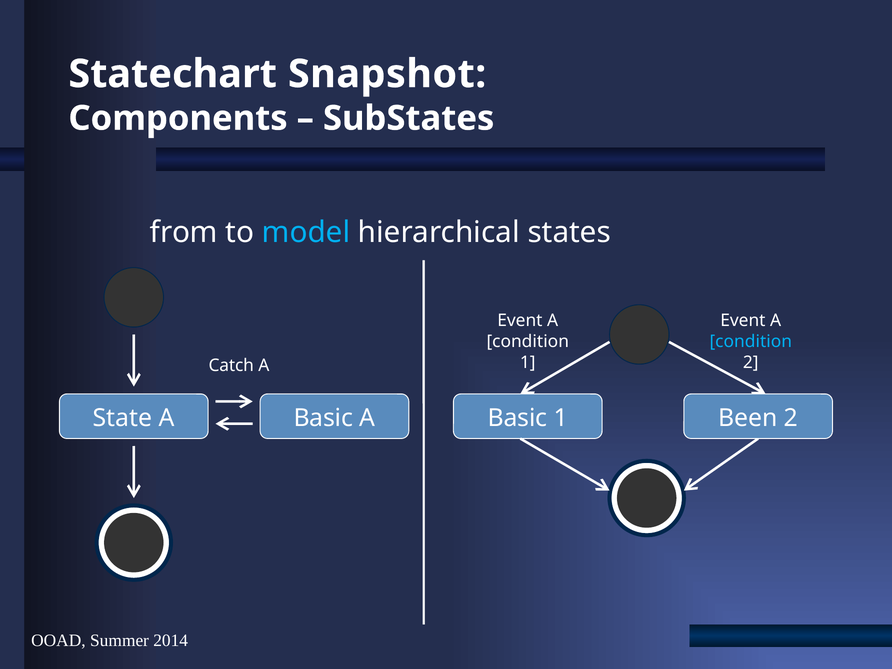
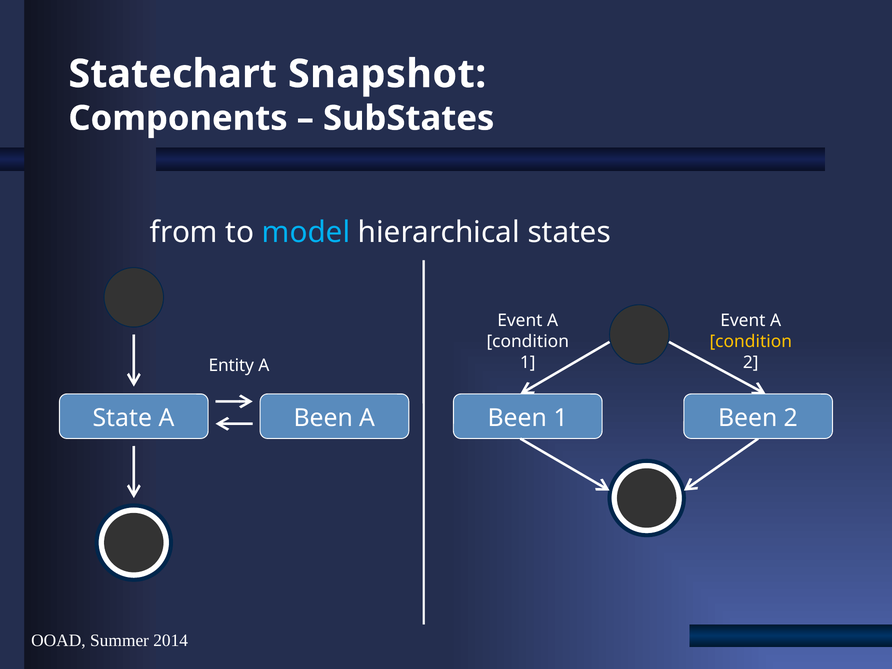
condition at (751, 342) colour: light blue -> yellow
Catch: Catch -> Entity
Basic at (323, 418): Basic -> Been
A Basic: Basic -> Been
